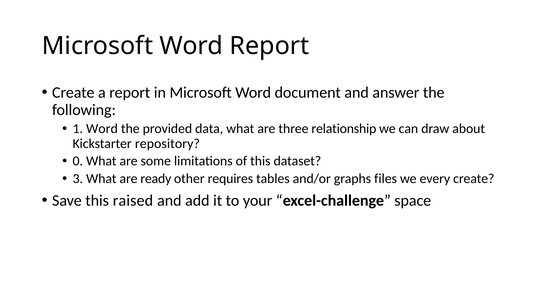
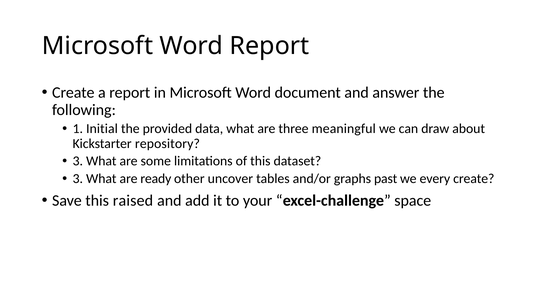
1 Word: Word -> Initial
relationship: relationship -> meaningful
0 at (78, 161): 0 -> 3
requires: requires -> uncover
files: files -> past
